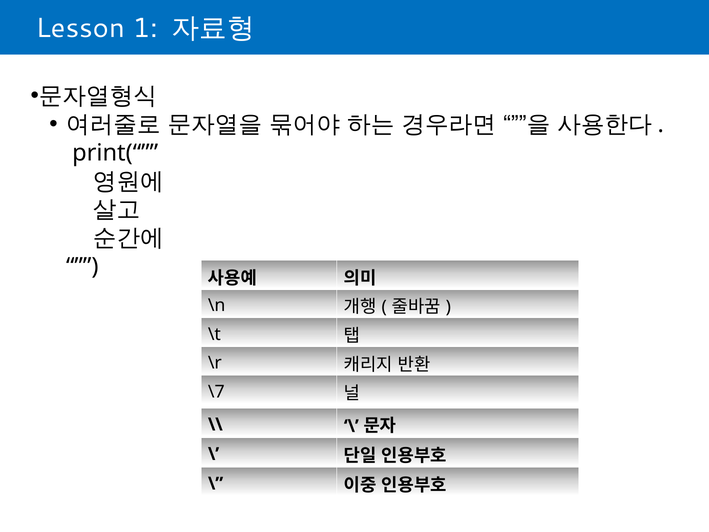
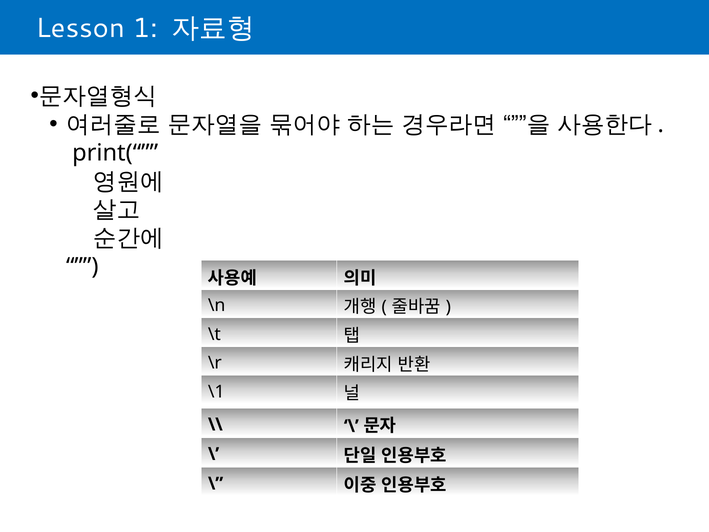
\7: \7 -> \1
